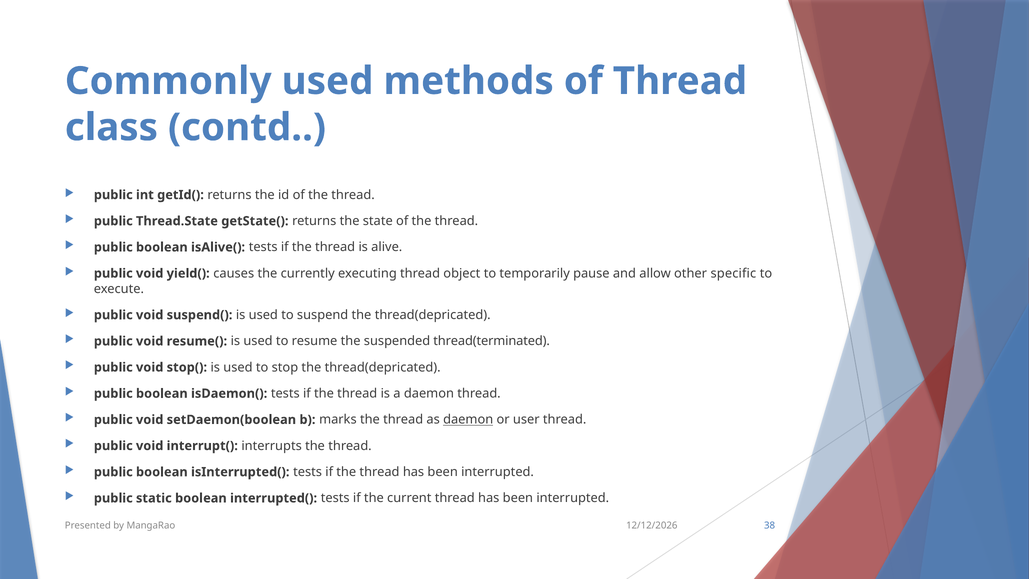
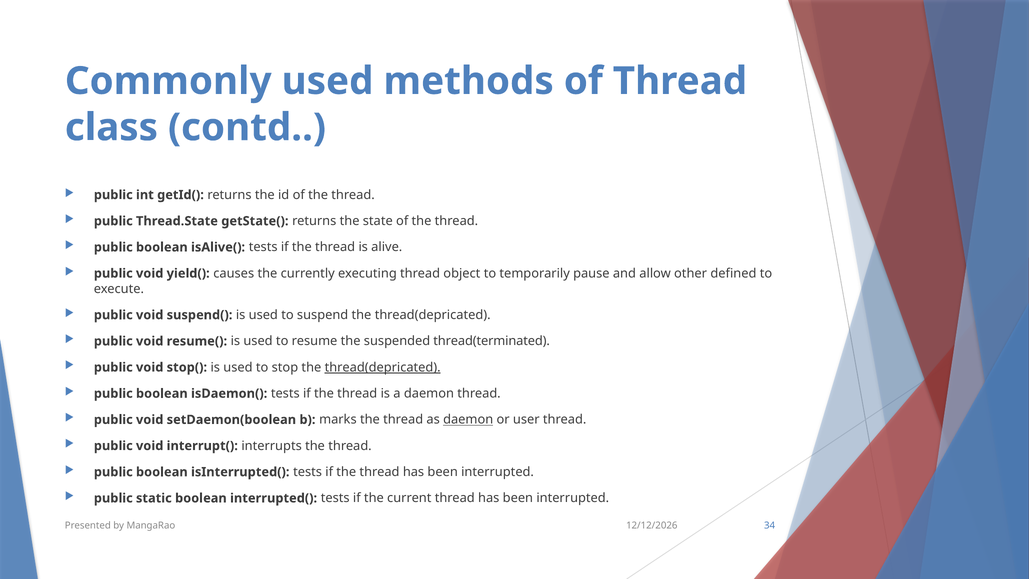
specific: specific -> defined
thread(depricated at (383, 367) underline: none -> present
38: 38 -> 34
